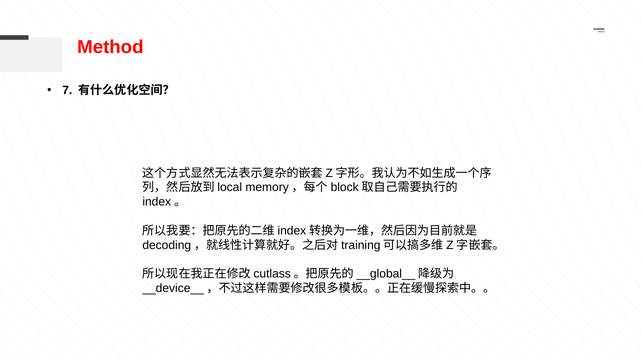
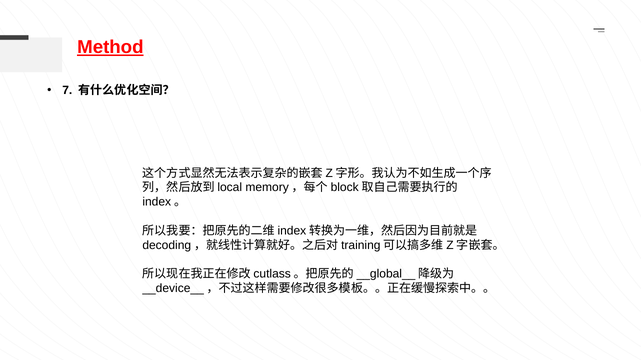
Method underline: none -> present
